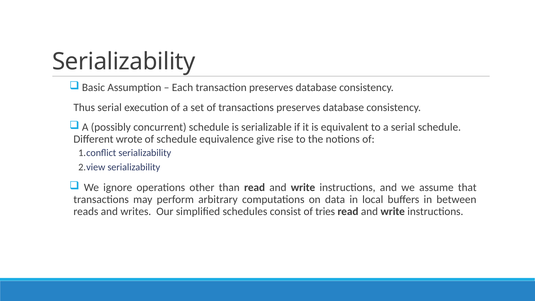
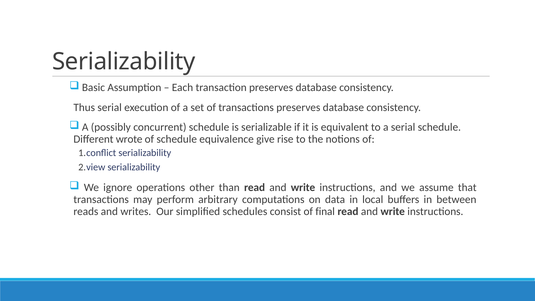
tries: tries -> final
